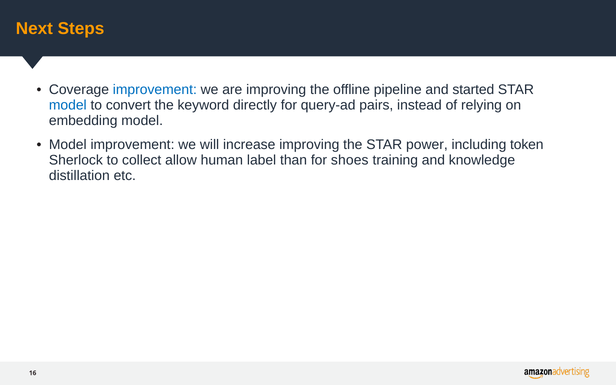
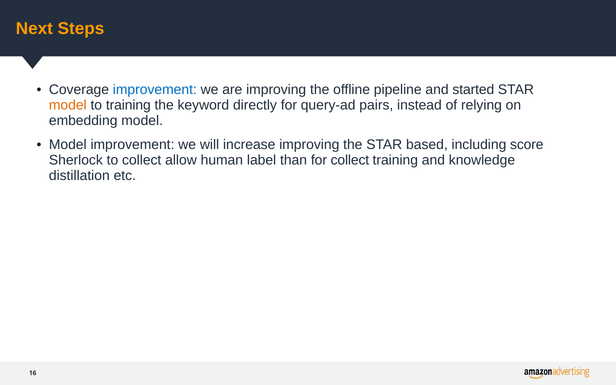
model at (68, 105) colour: blue -> orange
to convert: convert -> training
power: power -> based
token: token -> score
for shoes: shoes -> collect
